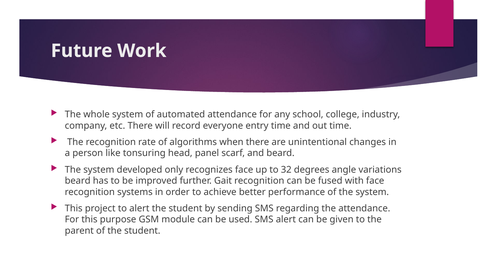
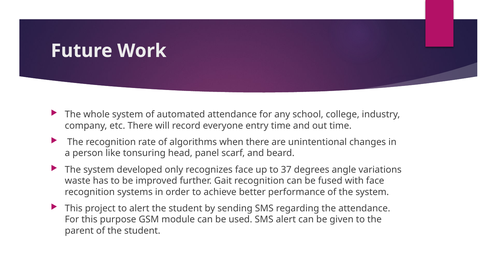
32: 32 -> 37
beard at (78, 181): beard -> waste
